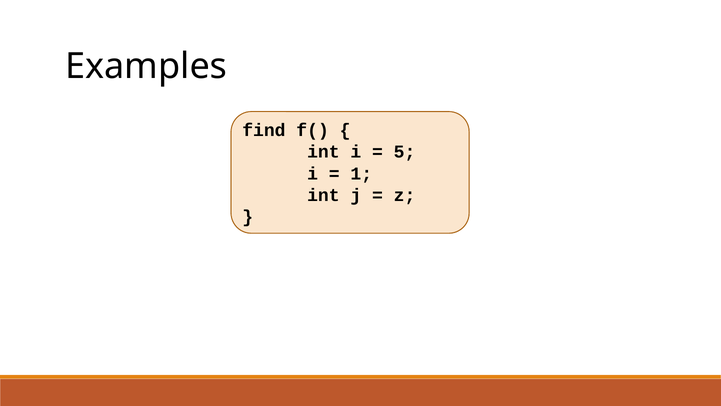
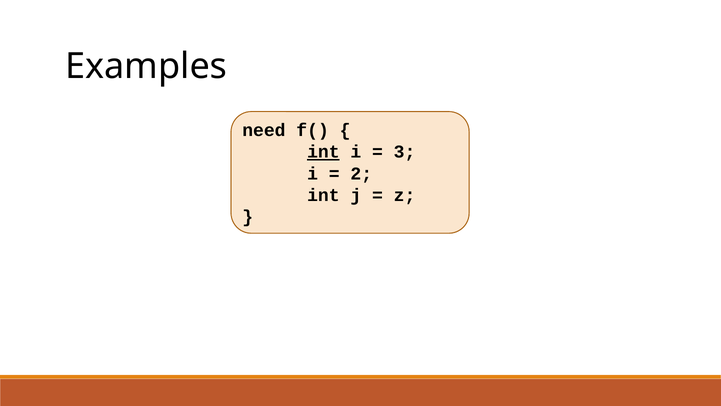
find: find -> need
int at (323, 152) underline: none -> present
5: 5 -> 3
1: 1 -> 2
